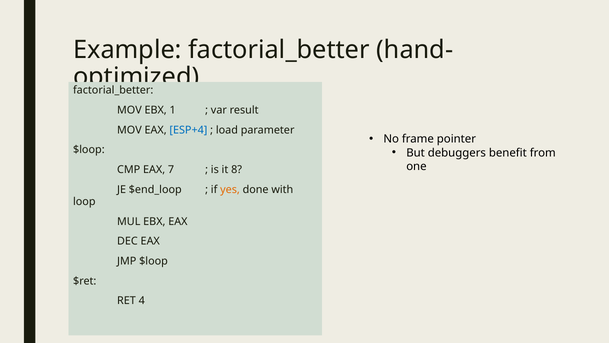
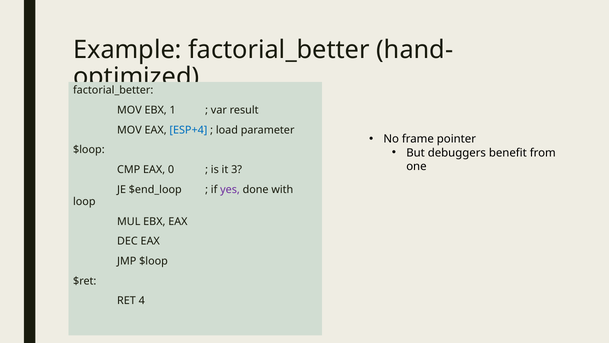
7: 7 -> 0
8: 8 -> 3
yes colour: orange -> purple
